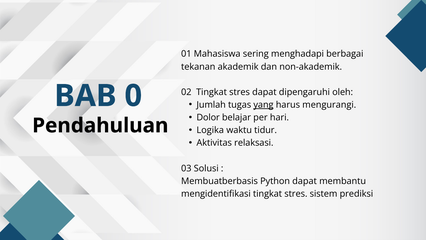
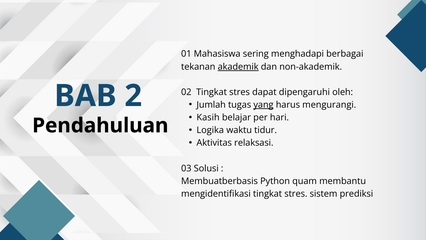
akademik underline: none -> present
0: 0 -> 2
Dolor: Dolor -> Kasih
Python dapat: dapat -> quam
